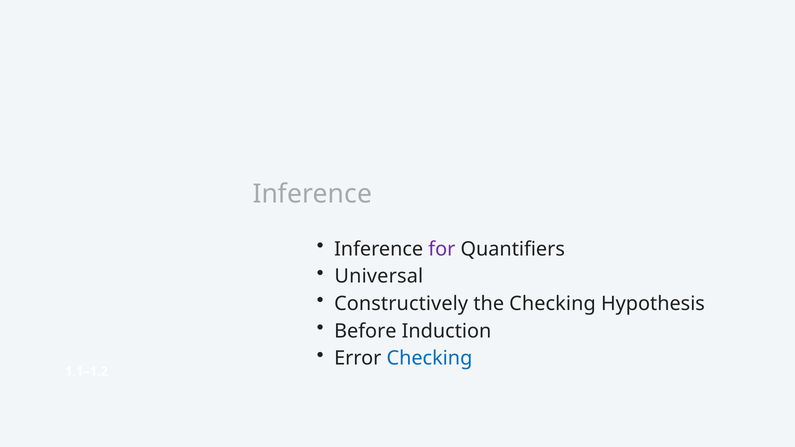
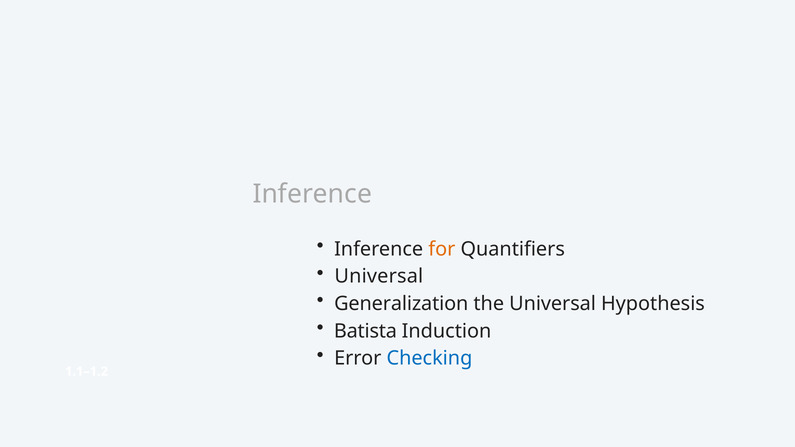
for colour: purple -> orange
Constructively: Constructively -> Generalization
the Checking: Checking -> Universal
Before: Before -> Batista
